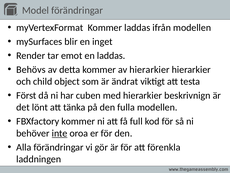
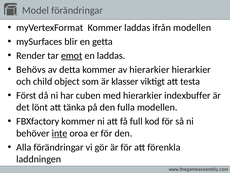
inget: inget -> getta
emot underline: none -> present
ändrat: ändrat -> klasser
beskrivnign: beskrivnign -> indexbuffer
